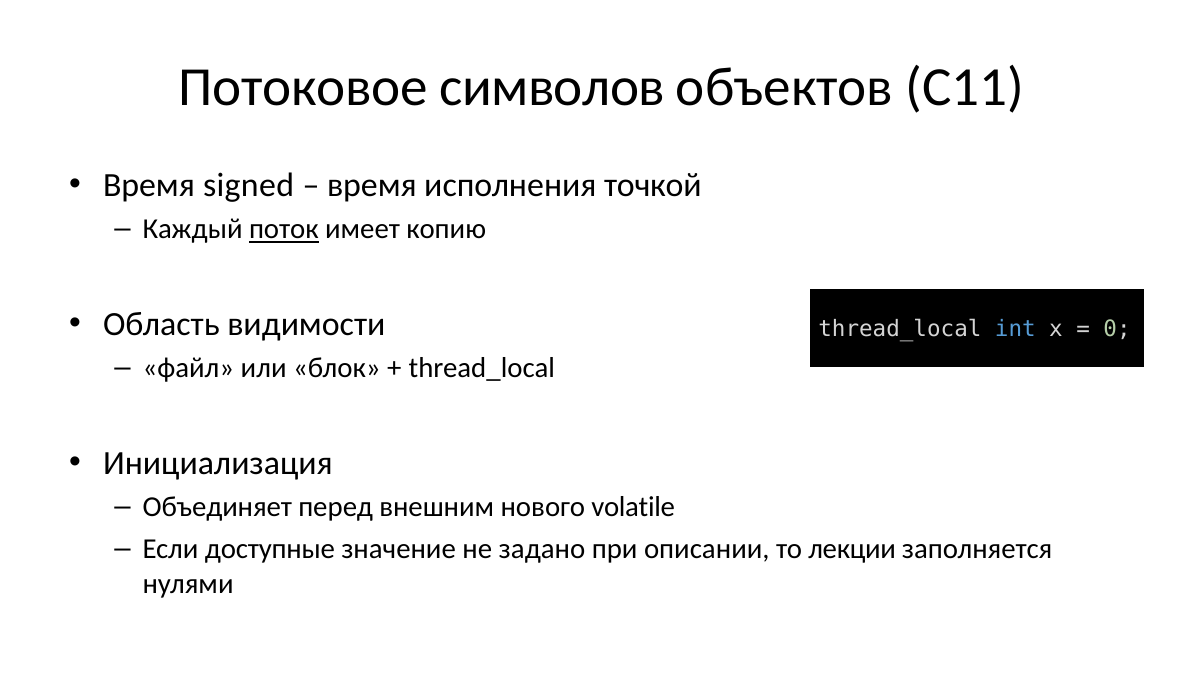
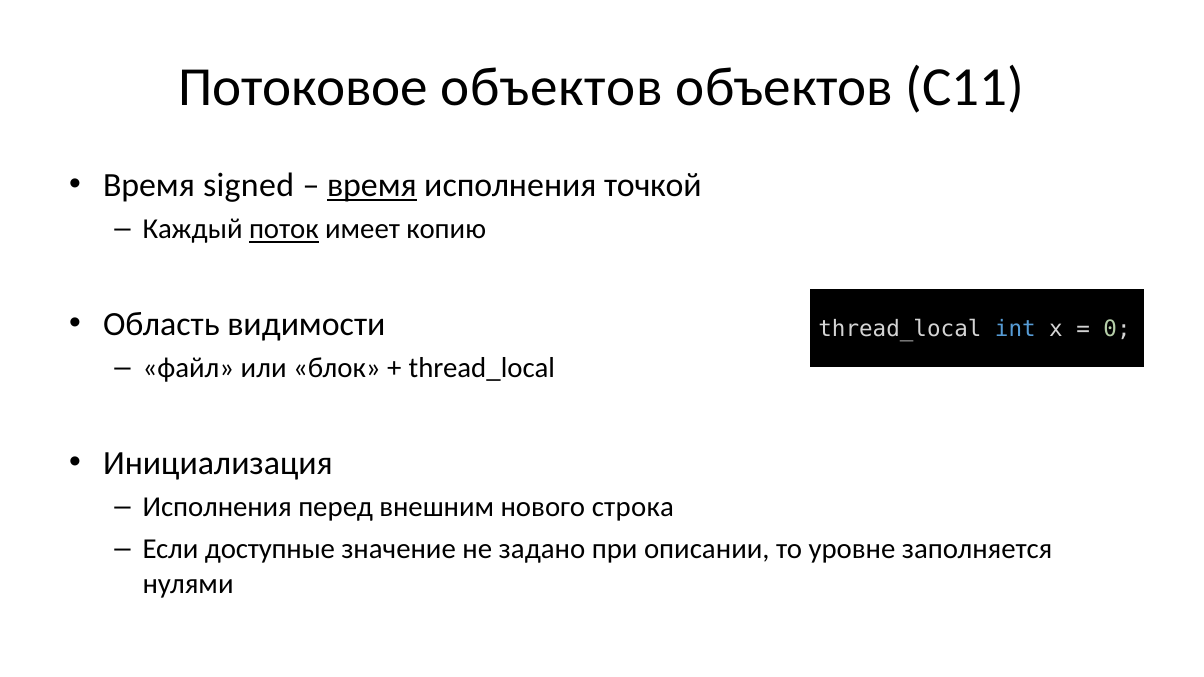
Потоковое символов: символов -> объектов
время at (372, 185) underline: none -> present
Объединяет at (217, 508): Объединяет -> Исполнения
volatile: volatile -> строка
лекции: лекции -> уровне
